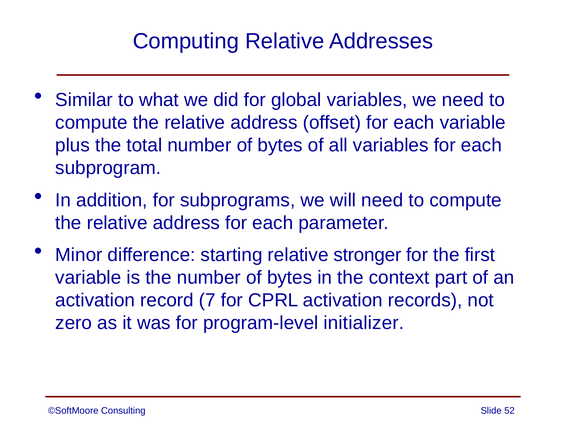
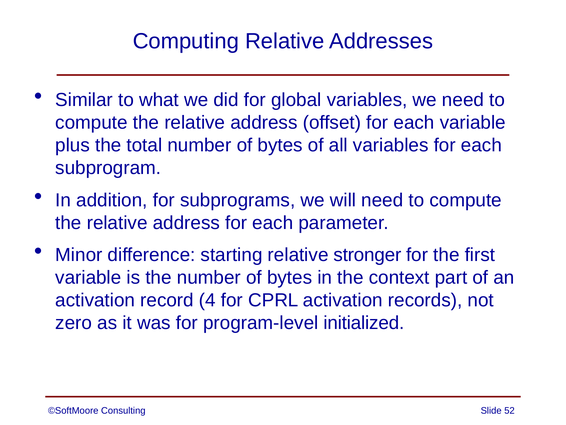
7: 7 -> 4
initializer: initializer -> initialized
